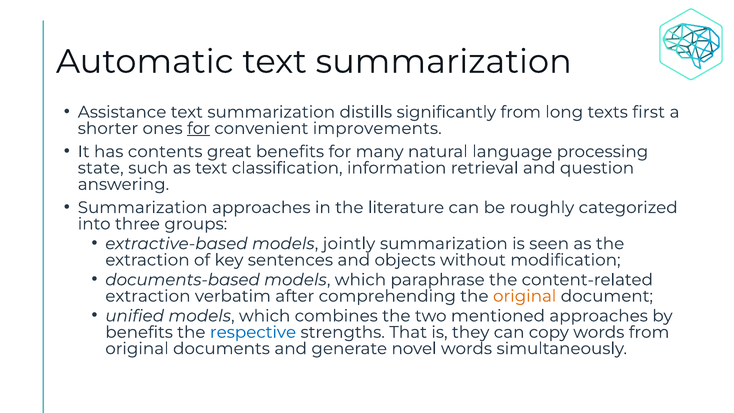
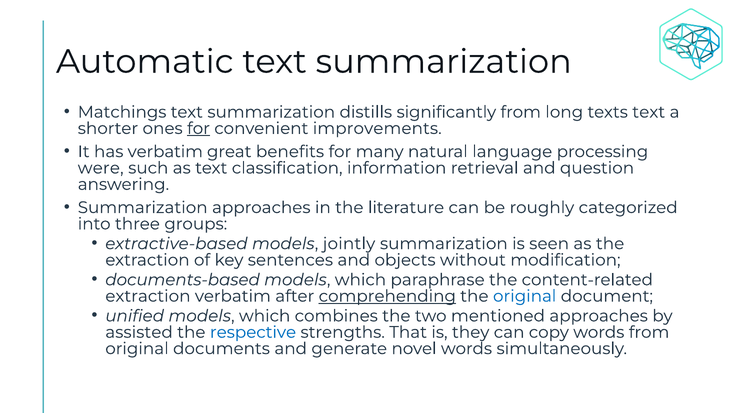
Assistance: Assistance -> Matchings
texts first: first -> text
has contents: contents -> verbatim
state: state -> were
comprehending underline: none -> present
original at (525, 296) colour: orange -> blue
benefits at (139, 332): benefits -> assisted
